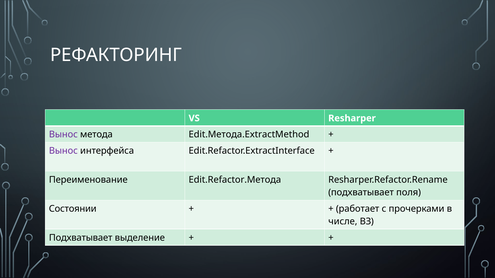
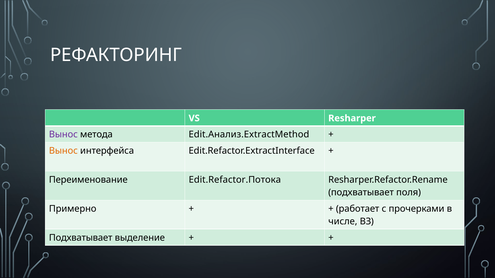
Edit.Метода.ExtractMethod: Edit.Метода.ExtractMethod -> Edit.Анализ.ExtractMethod
Вынос at (63, 151) colour: purple -> orange
Edit.Refactor.Метода: Edit.Refactor.Метода -> Edit.Refactor.Потока
Состоянии: Состоянии -> Примерно
